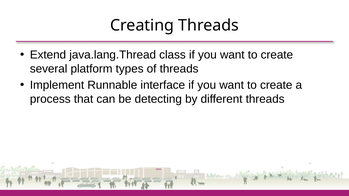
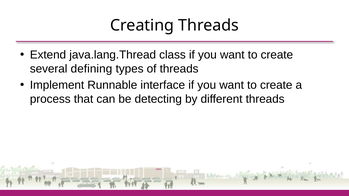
platform: platform -> defining
